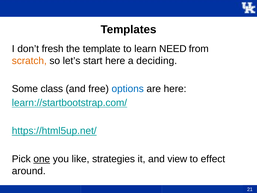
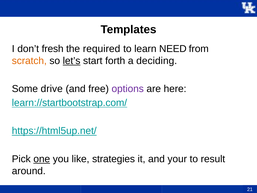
template: template -> required
let’s underline: none -> present
start here: here -> forth
class: class -> drive
options colour: blue -> purple
view: view -> your
effect: effect -> result
